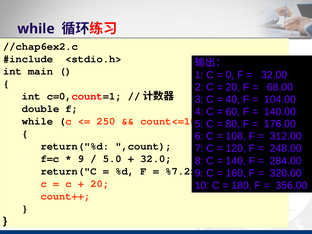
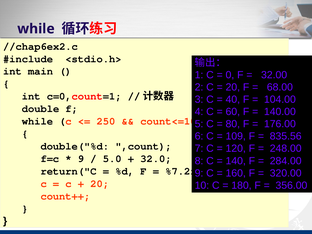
108: 108 -> 109
312.00: 312.00 -> 835.56
return("%d: return("%d -> double("%d
